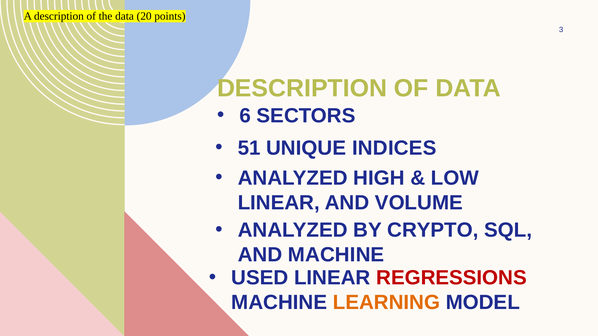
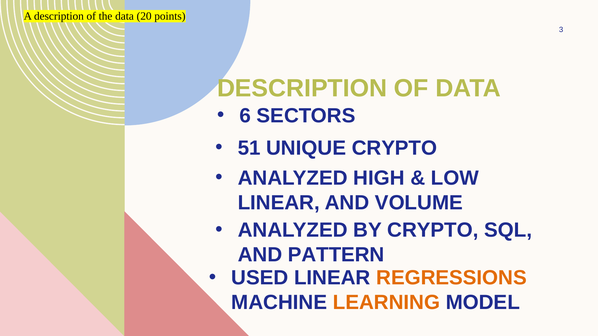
UNIQUE INDICES: INDICES -> CRYPTO
AND MACHINE: MACHINE -> PATTERN
REGRESSIONS colour: red -> orange
